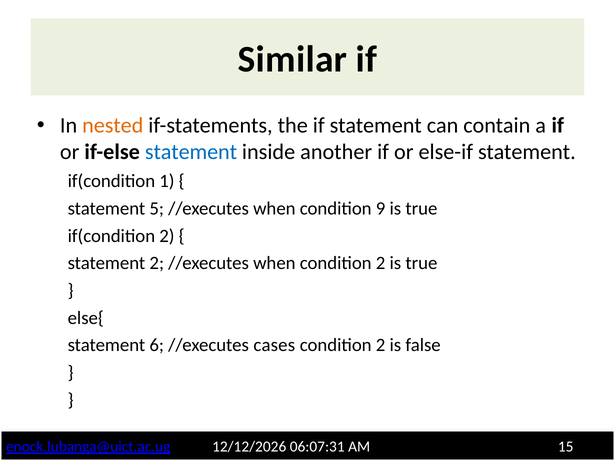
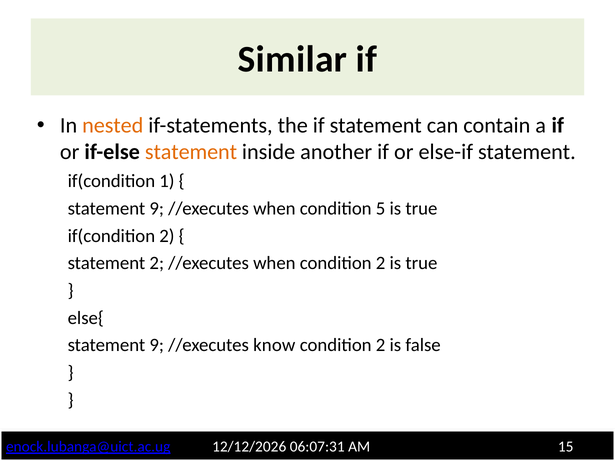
statement at (191, 152) colour: blue -> orange
5 at (157, 209): 5 -> 9
9: 9 -> 5
6 at (157, 345): 6 -> 9
cases: cases -> know
